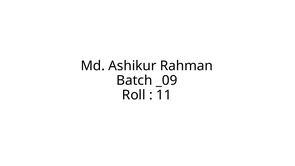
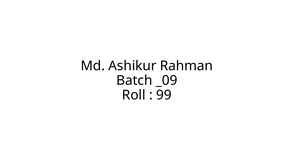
11: 11 -> 99
